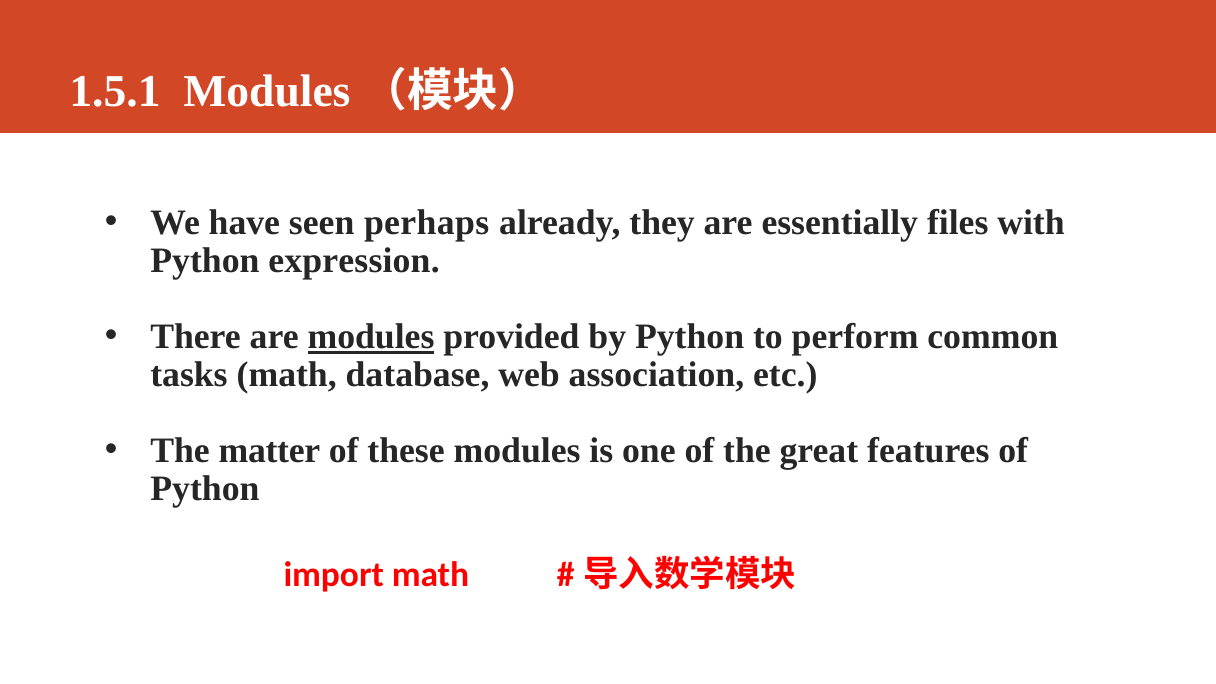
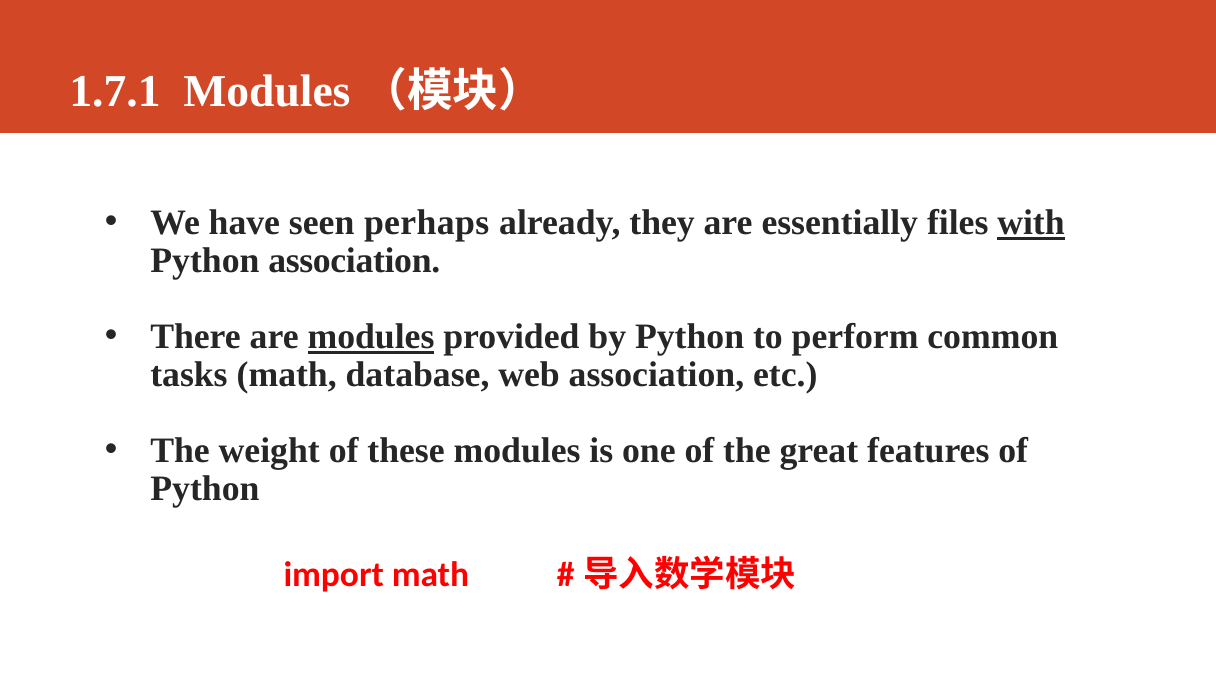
1.5.1: 1.5.1 -> 1.7.1
with underline: none -> present
Python expression: expression -> association
matter: matter -> weight
